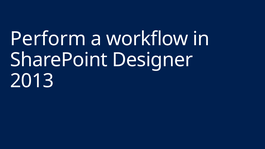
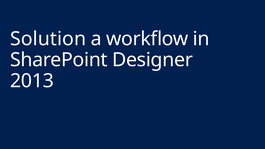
Perform: Perform -> Solution
